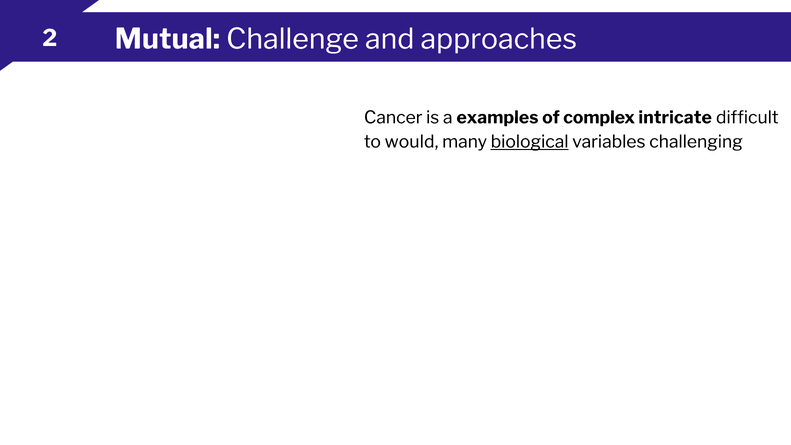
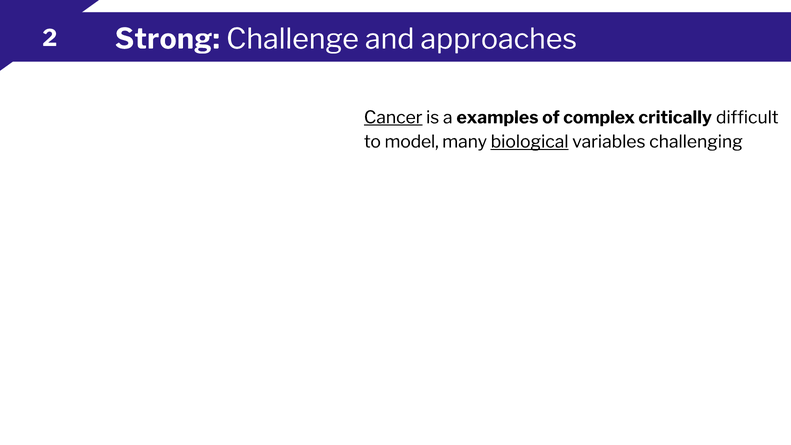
Mutual: Mutual -> Strong
Cancer underline: none -> present
intricate: intricate -> critically
would: would -> model
